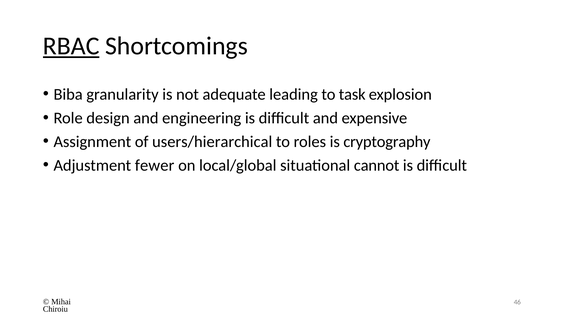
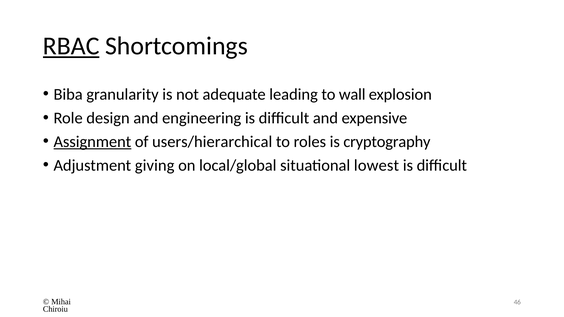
task: task -> wall
Assignment underline: none -> present
fewer: fewer -> giving
cannot: cannot -> lowest
